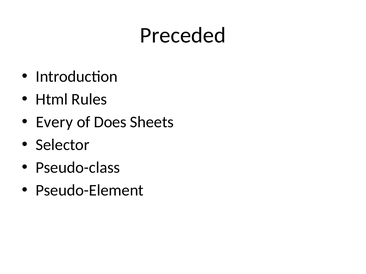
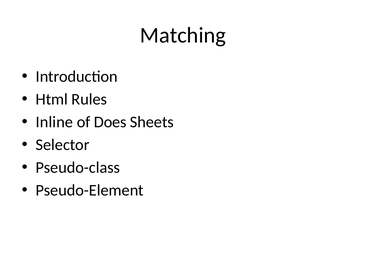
Preceded: Preceded -> Matching
Every: Every -> Inline
